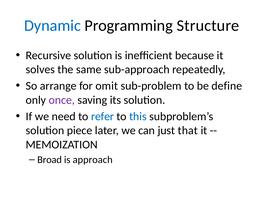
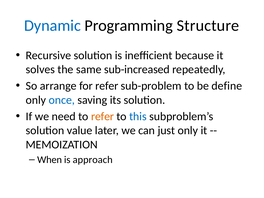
sub-approach: sub-approach -> sub-increased
for omit: omit -> refer
once colour: purple -> blue
refer at (103, 116) colour: blue -> orange
piece: piece -> value
just that: that -> only
Broad: Broad -> When
